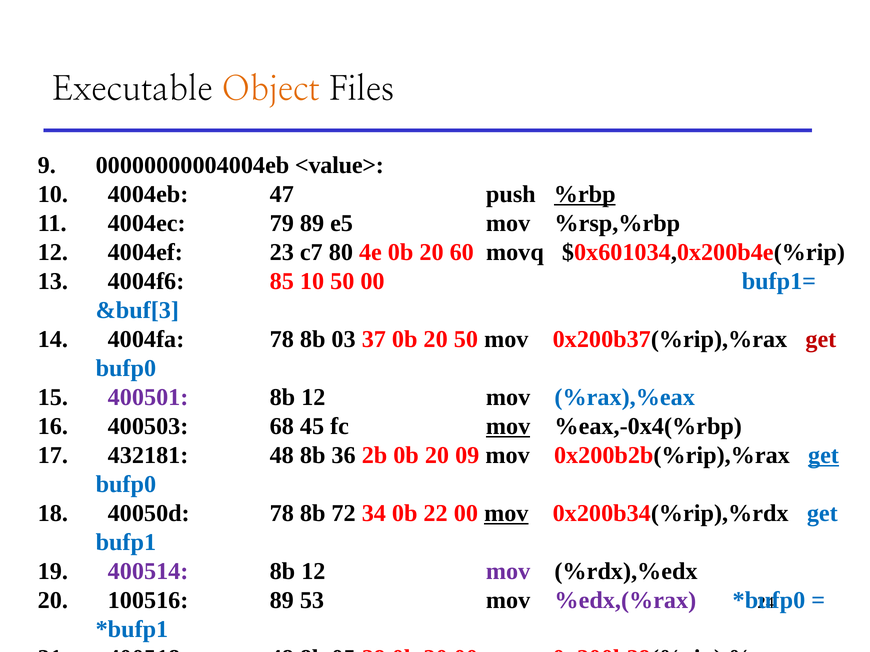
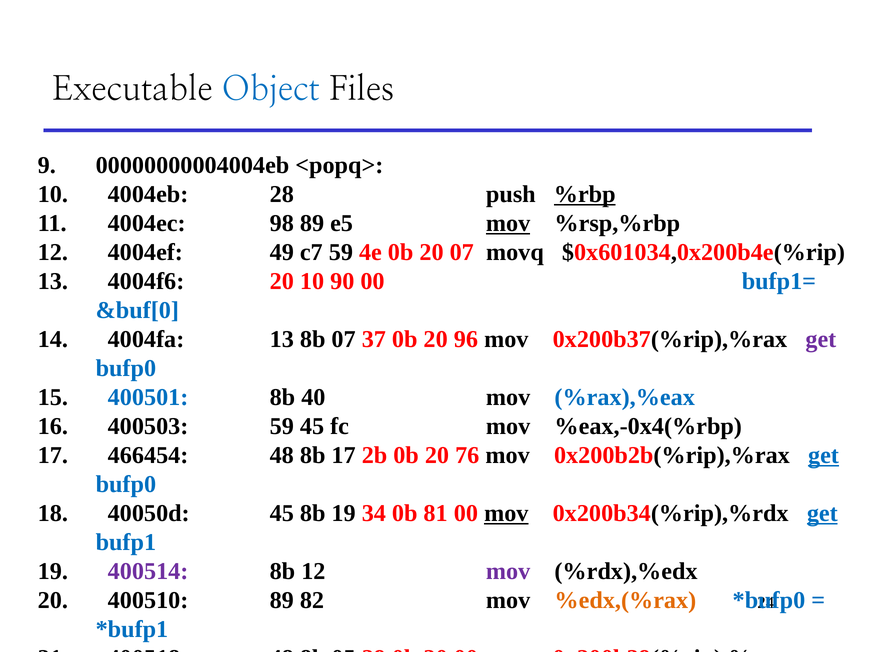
Object colour: orange -> blue
<value>: <value> -> <popq>
47: 47 -> 28
79: 79 -> 98
mov at (508, 224) underline: none -> present
4004ef 23: 23 -> 49
c7 80: 80 -> 59
20 60: 60 -> 07
4004f6 85: 85 -> 20
10 50: 50 -> 90
&buf[3: &buf[3 -> &buf[0
4004fa 78: 78 -> 13
8b 03: 03 -> 07
20 50: 50 -> 96
get at (821, 340) colour: red -> purple
400501 colour: purple -> blue
12 at (313, 398): 12 -> 40
400503 68: 68 -> 59
mov at (508, 427) underline: present -> none
432181: 432181 -> 466454
8b 36: 36 -> 17
09: 09 -> 76
40050d 78: 78 -> 45
8b 72: 72 -> 19
0b 22: 22 -> 81
get at (822, 514) underline: none -> present
100516: 100516 -> 400510
53: 53 -> 82
%edx,(%rax at (625, 601) colour: purple -> orange
